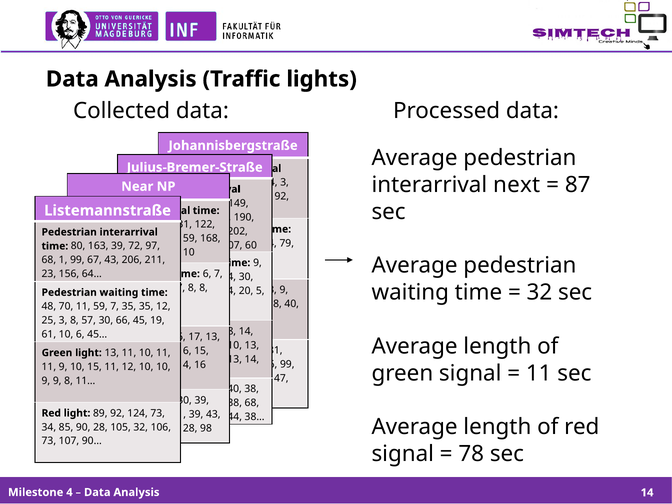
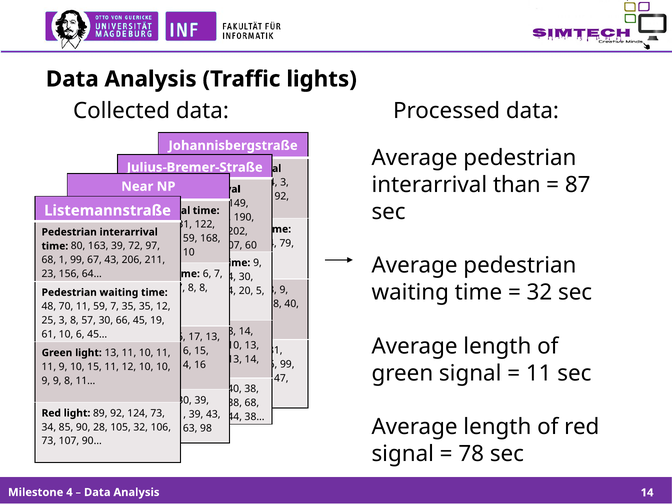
next: next -> than
28 at (190, 428): 28 -> 63
